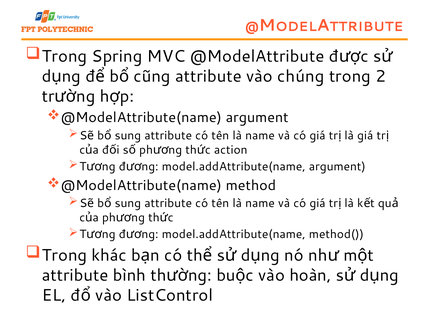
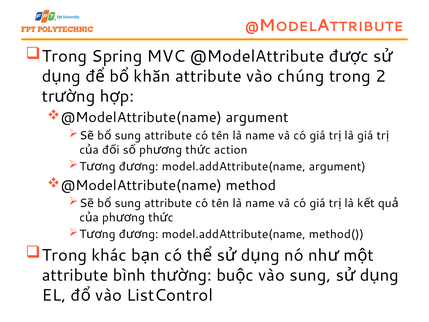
cũng: cũng -> khăn
vào hoàn: hoàn -> sung
